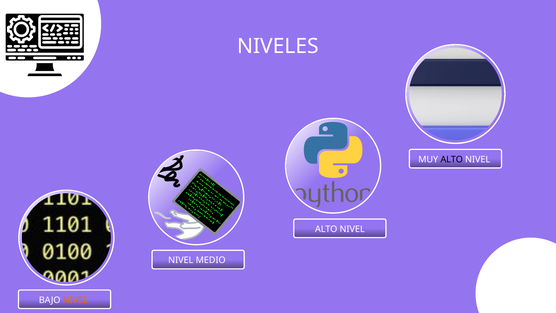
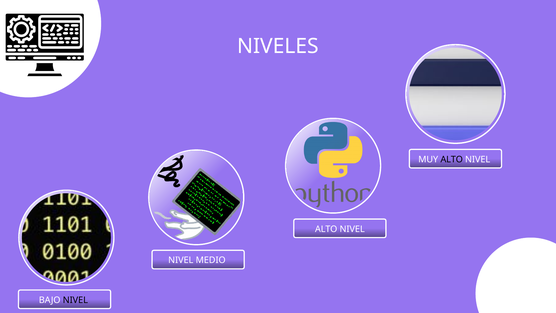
NIVEL at (75, 300) colour: orange -> black
